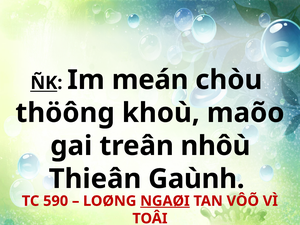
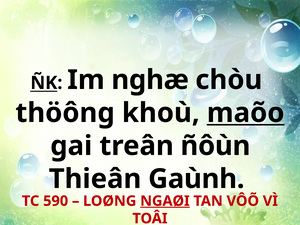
meán: meán -> nghæ
maõo underline: none -> present
nhôù: nhôù -> ñôùn
